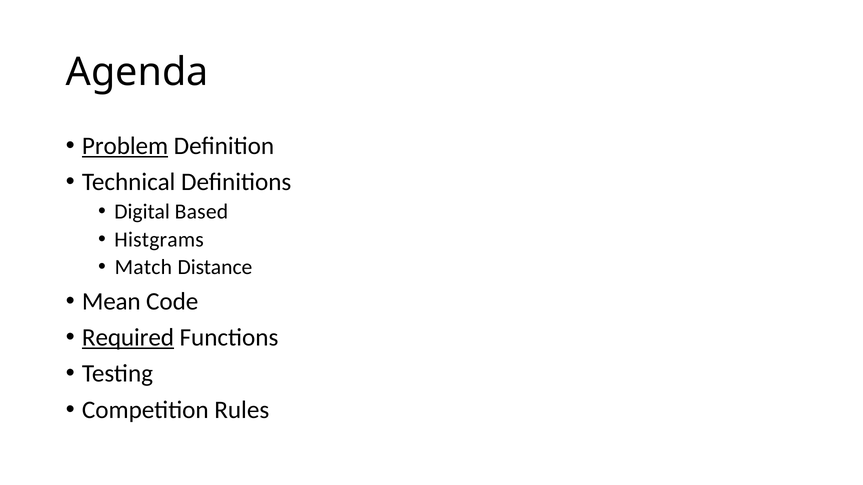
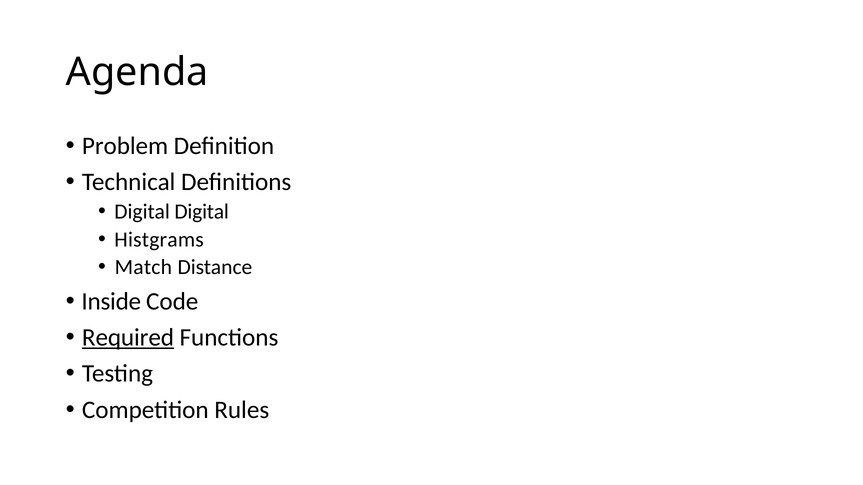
Problem underline: present -> none
Digital Based: Based -> Digital
Mean: Mean -> Inside
